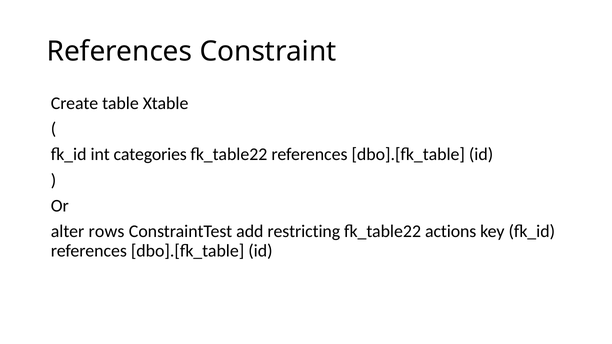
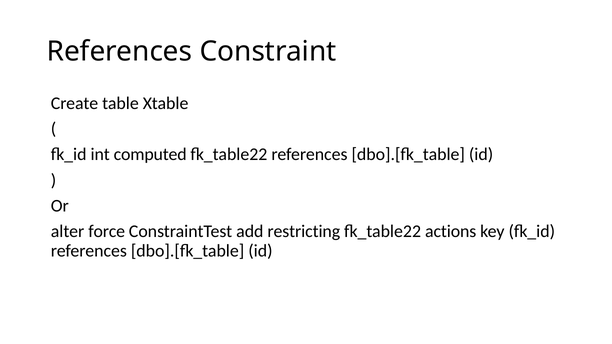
categories: categories -> computed
rows: rows -> force
